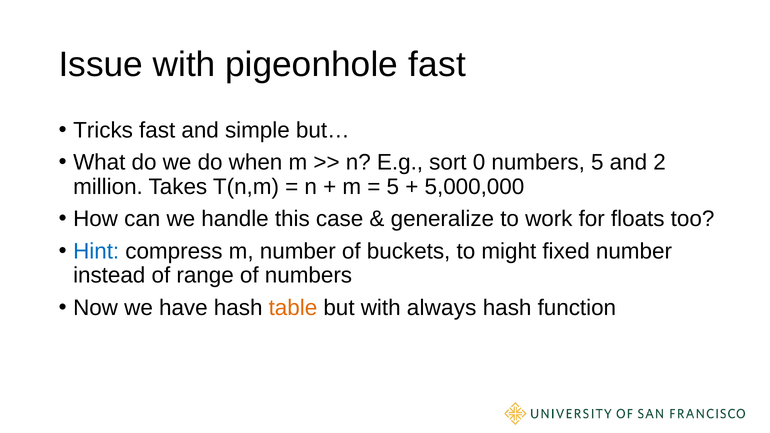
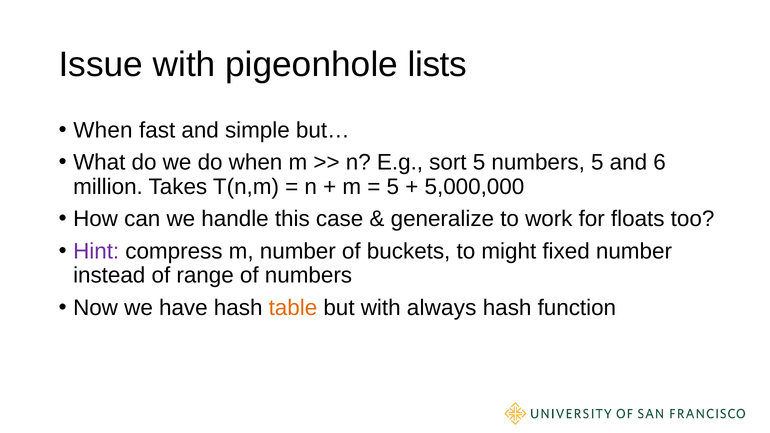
pigeonhole fast: fast -> lists
Tricks at (103, 130): Tricks -> When
sort 0: 0 -> 5
2: 2 -> 6
Hint colour: blue -> purple
